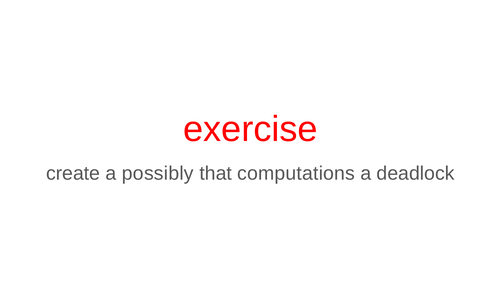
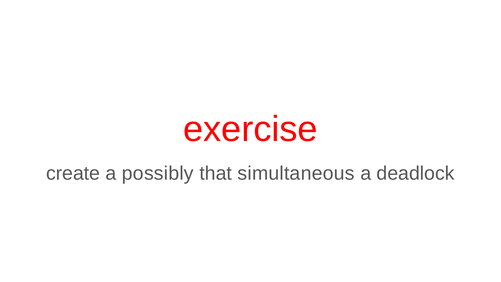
computations: computations -> simultaneous
